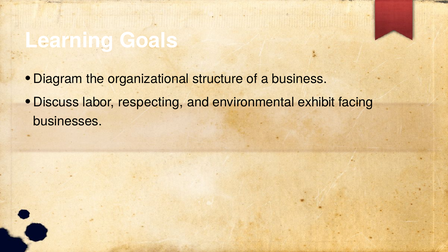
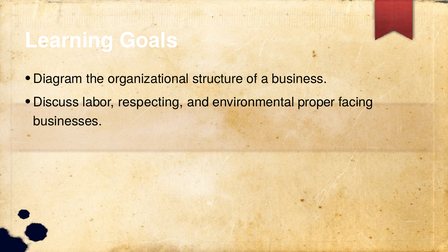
exhibit: exhibit -> proper
